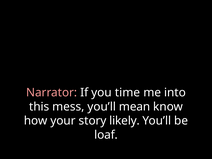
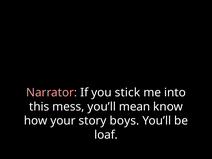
time: time -> stick
likely: likely -> boys
